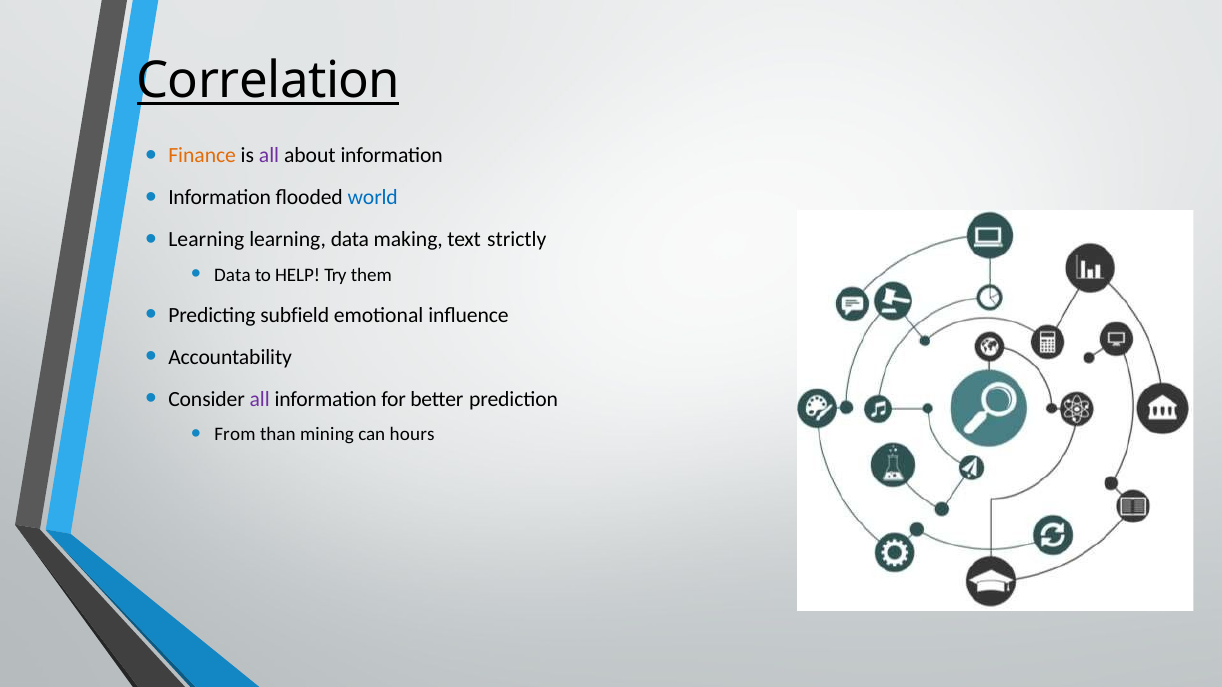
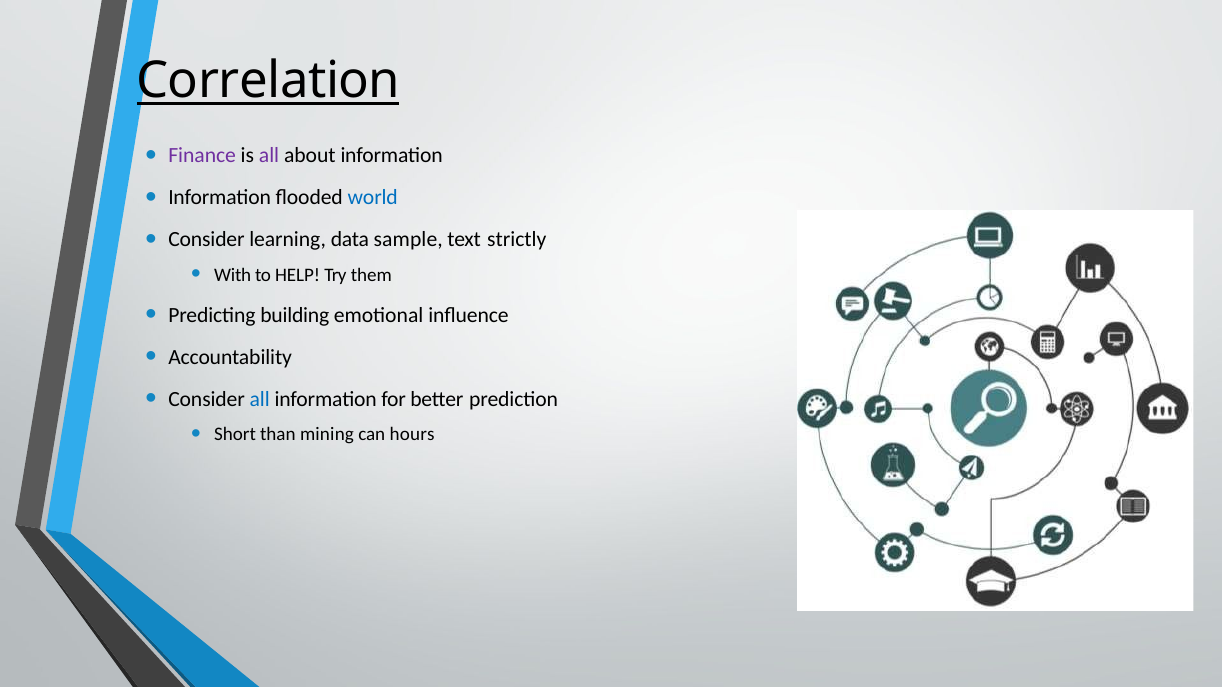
Finance colour: orange -> purple
Learning at (206, 240): Learning -> Consider
making: making -> sample
Data at (232, 275): Data -> With
subfield: subfield -> building
all at (260, 399) colour: purple -> blue
From: From -> Short
